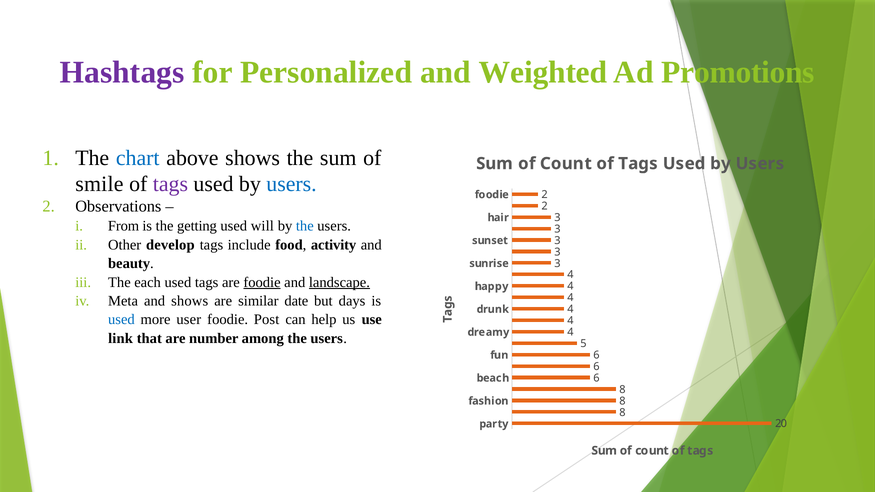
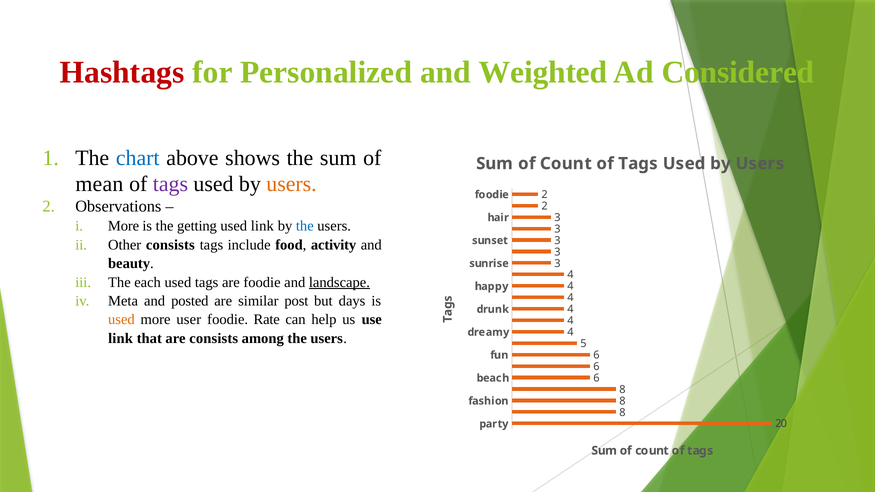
Hashtags colour: purple -> red
Promotions: Promotions -> Considered
smile: smile -> mean
users at (291, 184) colour: blue -> orange
From at (124, 226): From -> More
used will: will -> link
Other develop: develop -> consists
foodie at (262, 282) underline: present -> none
and shows: shows -> posted
date: date -> post
used at (121, 320) colour: blue -> orange
Post: Post -> Rate
are number: number -> consists
